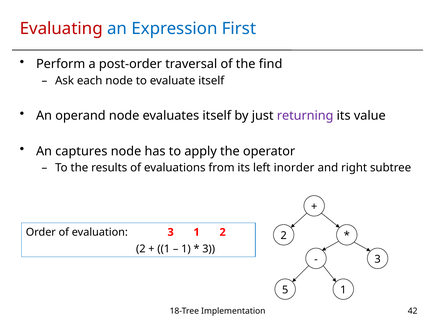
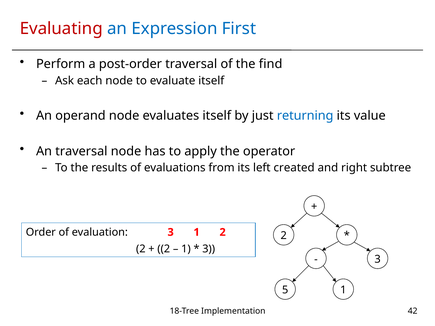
returning colour: purple -> blue
An captures: captures -> traversal
inorder: inorder -> created
1 at (164, 249): 1 -> 2
